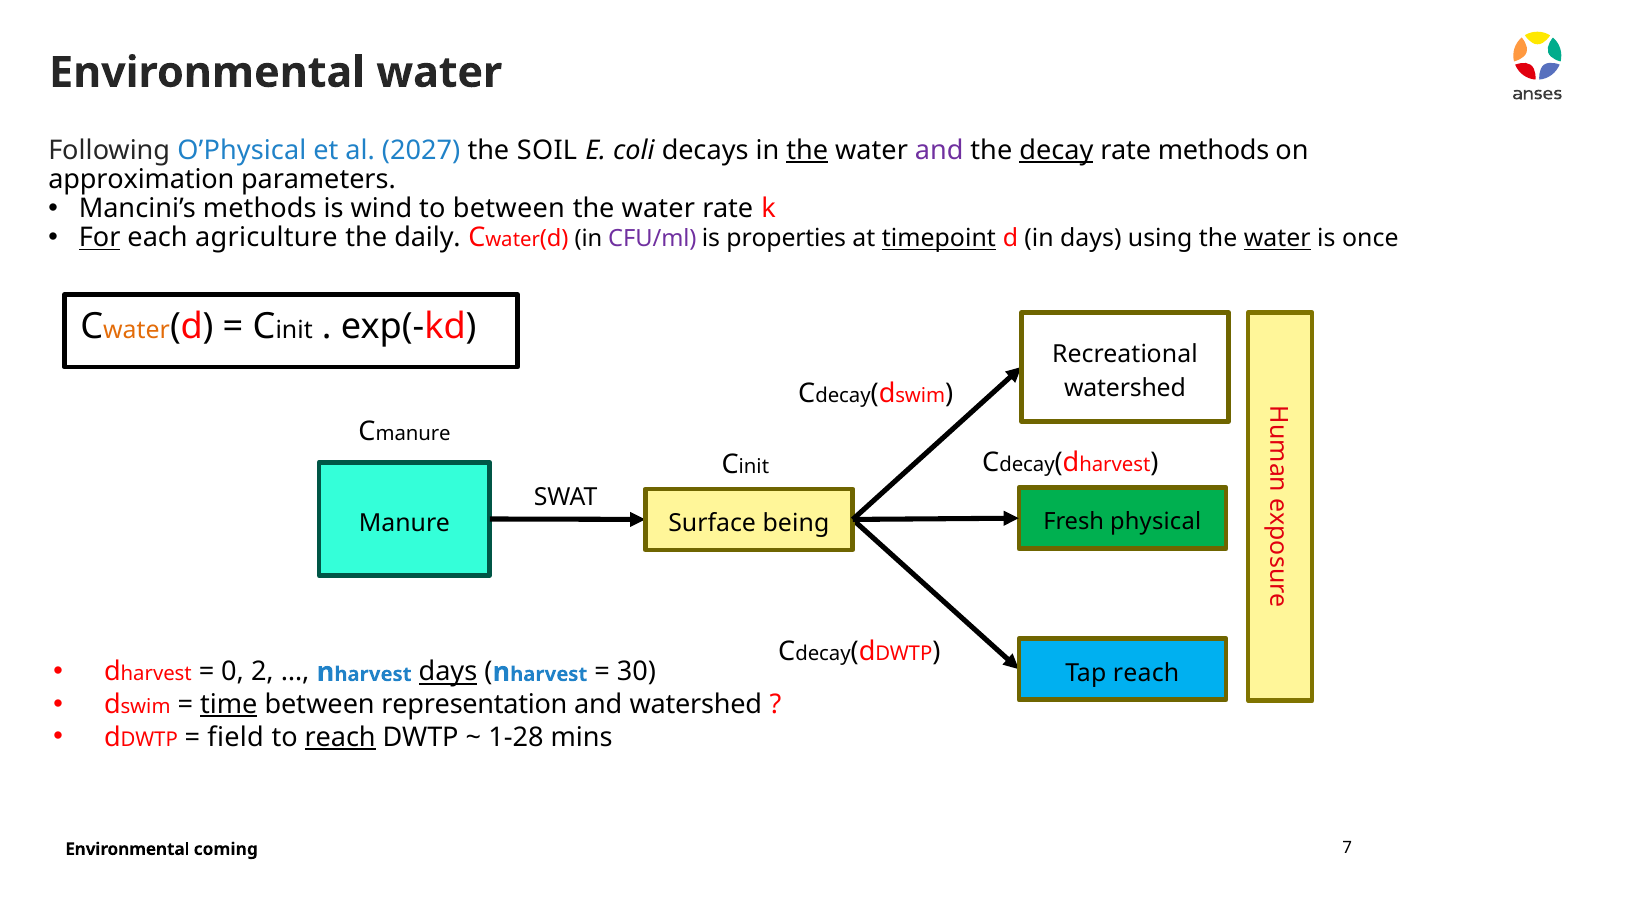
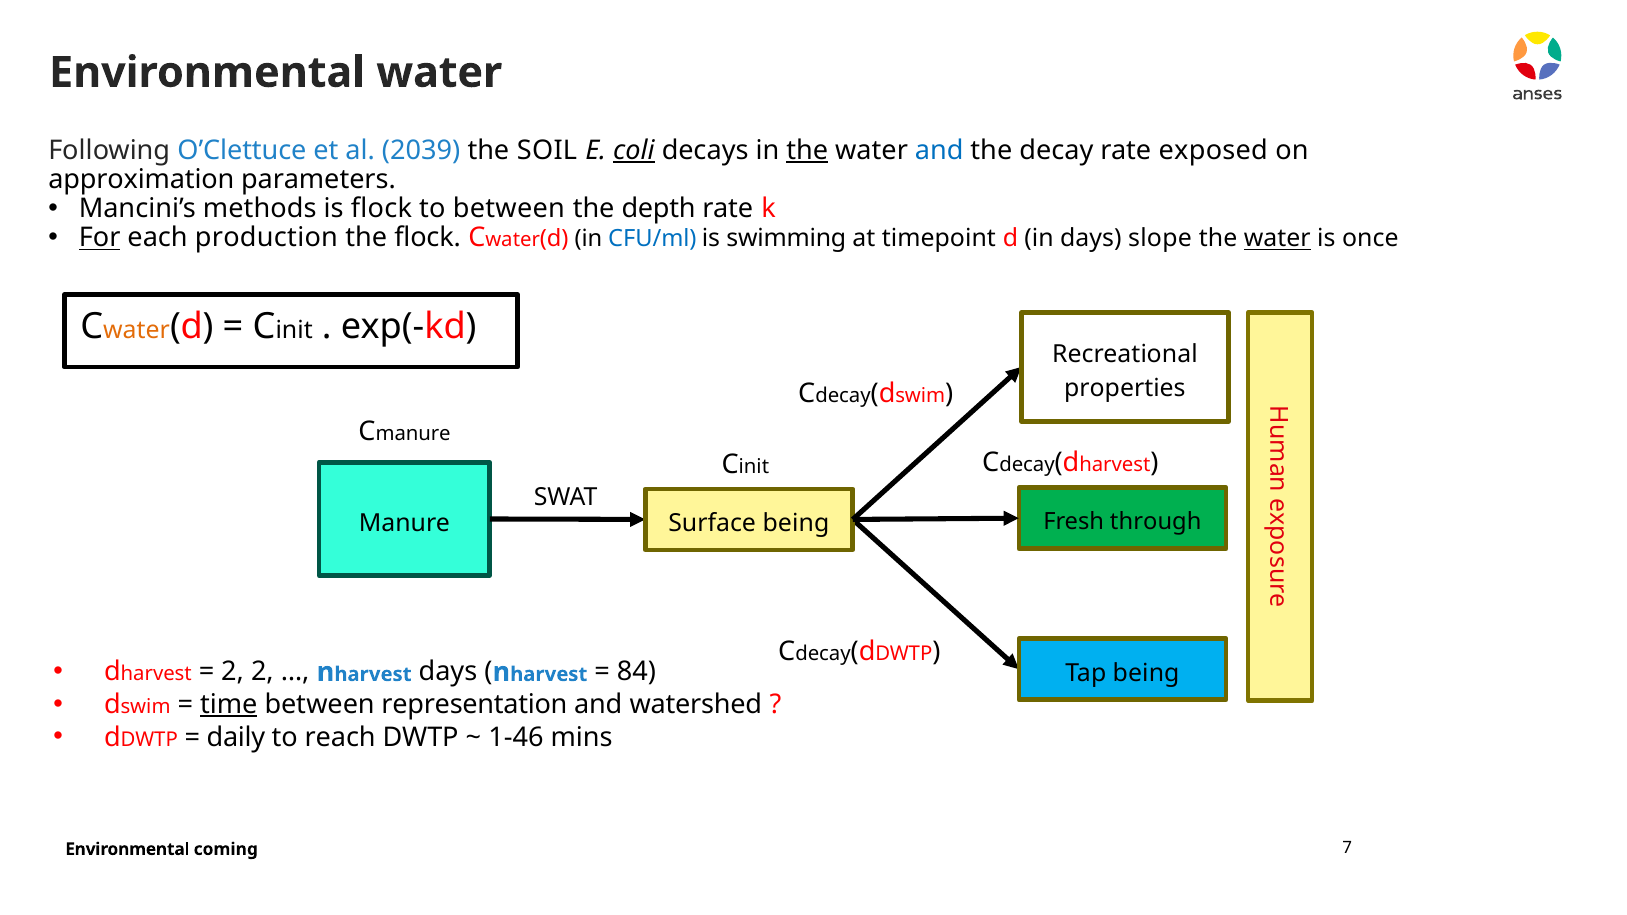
O’Physical: O’Physical -> O’Clettuce
2027: 2027 -> 2039
coli underline: none -> present
and at (939, 150) colour: purple -> blue
decay underline: present -> none
rate methods: methods -> exposed
is wind: wind -> flock
water at (658, 209): water -> depth
agriculture: agriculture -> production
the daily: daily -> flock
CFU/ml colour: purple -> blue
properties: properties -> swimming
timepoint underline: present -> none
using: using -> slope
watershed at (1125, 388): watershed -> properties
physical: physical -> through
0 at (233, 672): 0 -> 2
days at (448, 672) underline: present -> none
30: 30 -> 84
Tap reach: reach -> being
field: field -> daily
reach at (340, 737) underline: present -> none
1-28: 1-28 -> 1-46
